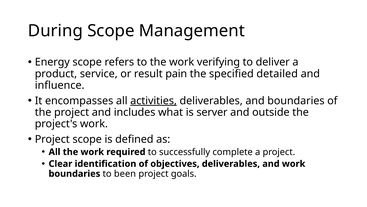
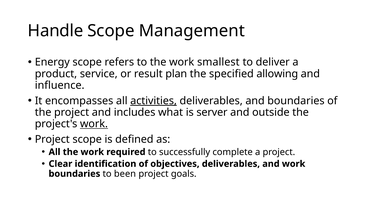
During: During -> Handle
verifying: verifying -> smallest
pain: pain -> plan
detailed: detailed -> allowing
work at (94, 124) underline: none -> present
